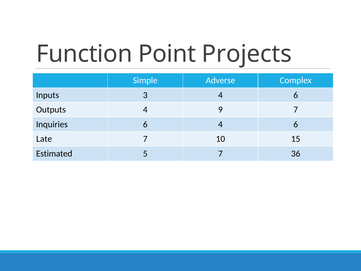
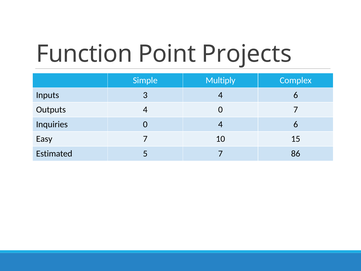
Adverse: Adverse -> Multiply
4 9: 9 -> 0
Inquiries 6: 6 -> 0
Late: Late -> Easy
36: 36 -> 86
